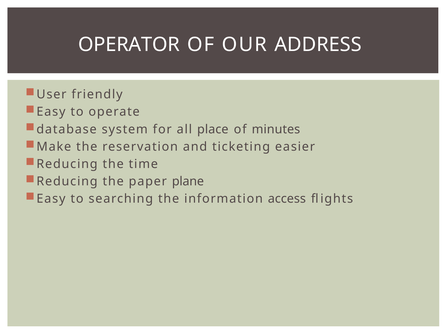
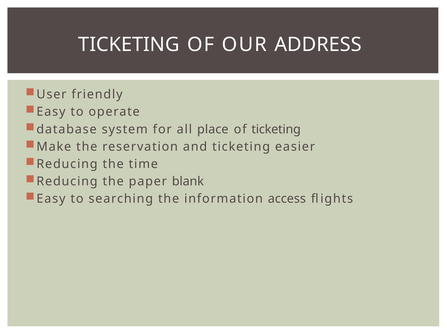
OPERATOR at (129, 45): OPERATOR -> TICKETING
of minutes: minutes -> ticketing
plane: plane -> blank
